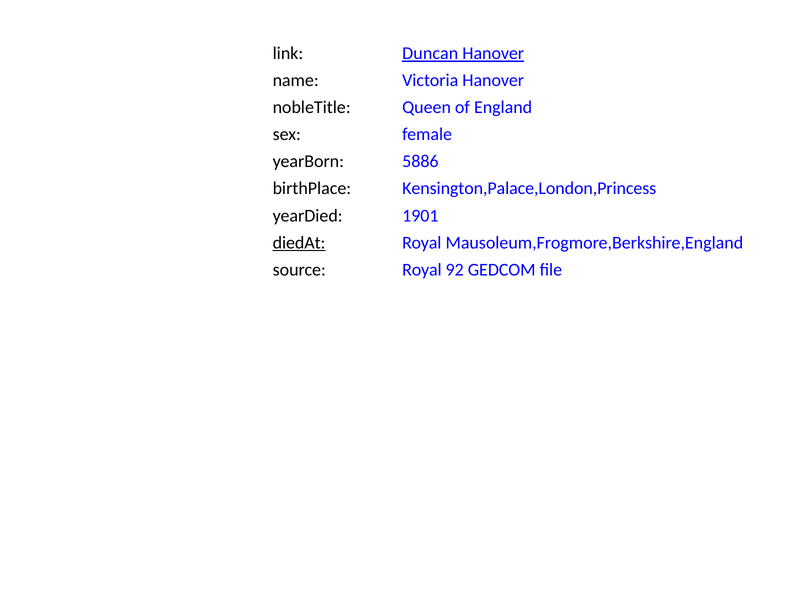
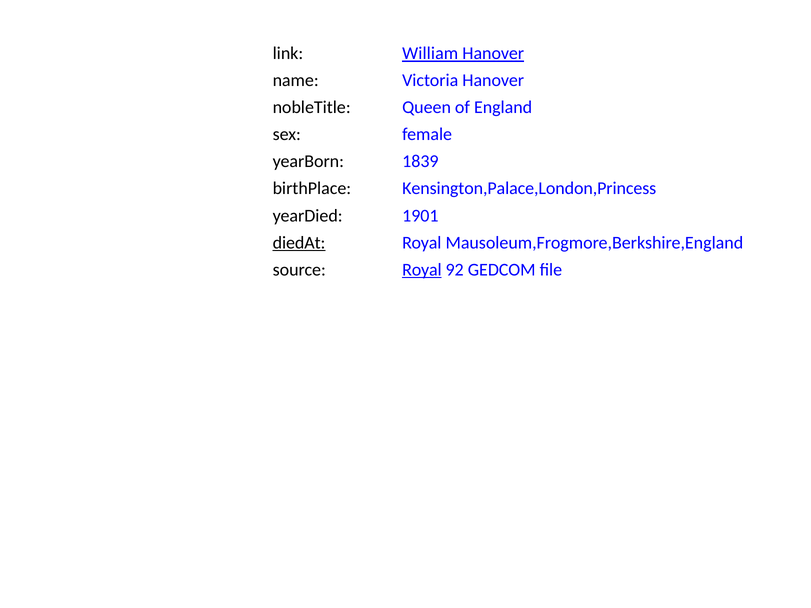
Duncan: Duncan -> William
5886: 5886 -> 1839
Royal at (422, 270) underline: none -> present
